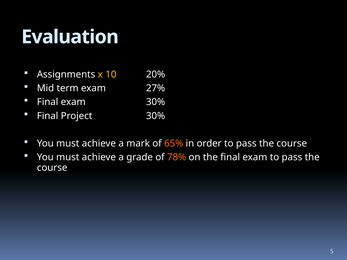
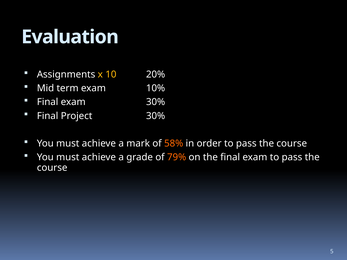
27%: 27% -> 10%
65%: 65% -> 58%
78%: 78% -> 79%
